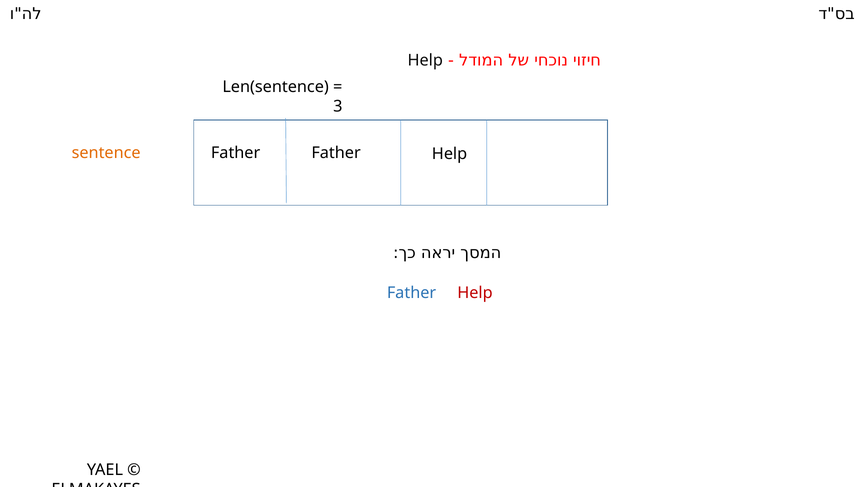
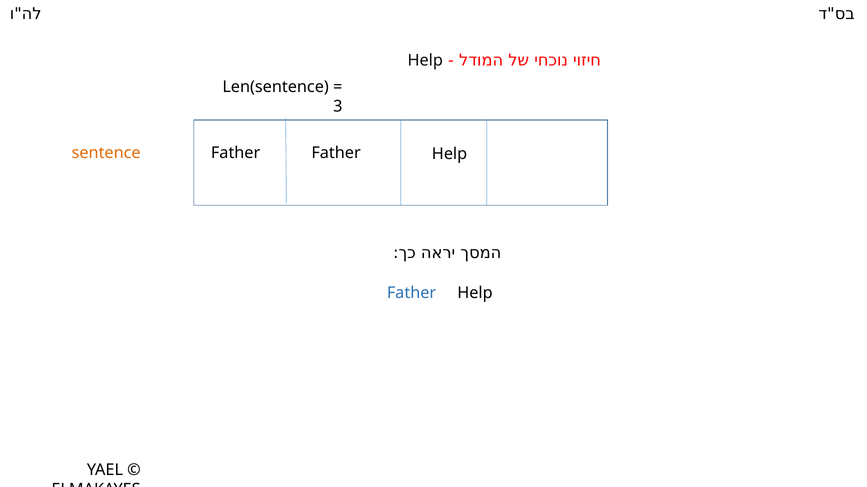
Help at (475, 293) colour: red -> black
